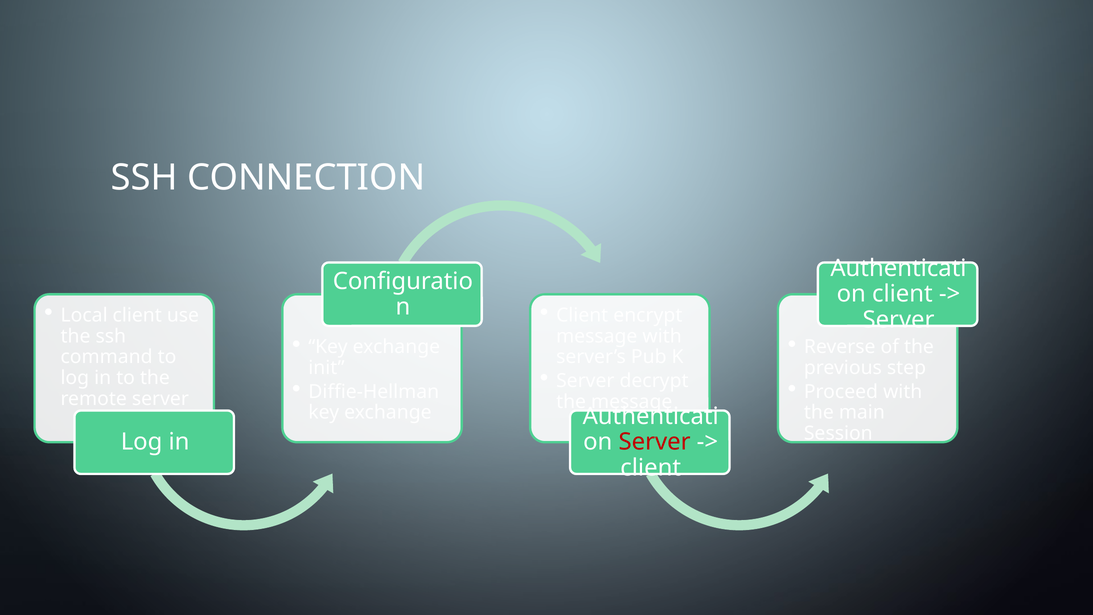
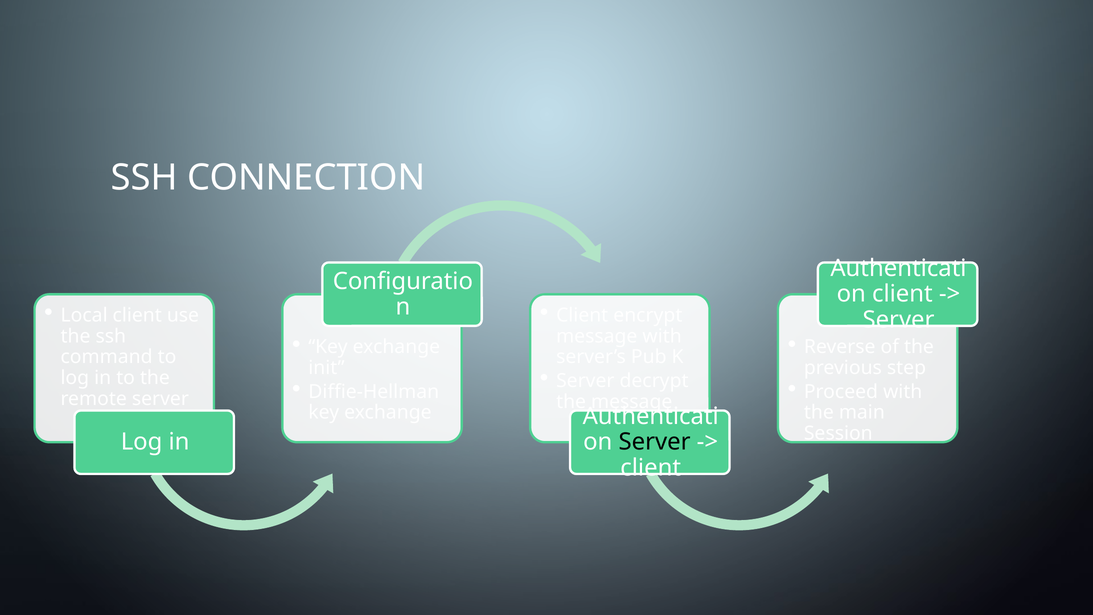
Server at (655, 442) colour: red -> black
